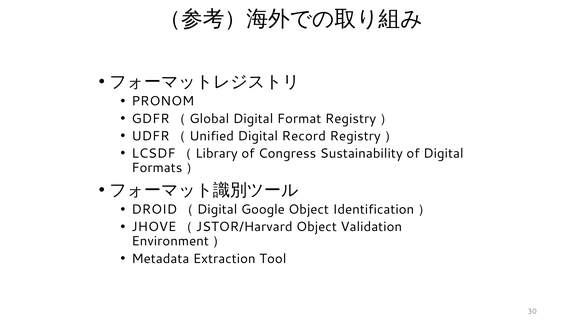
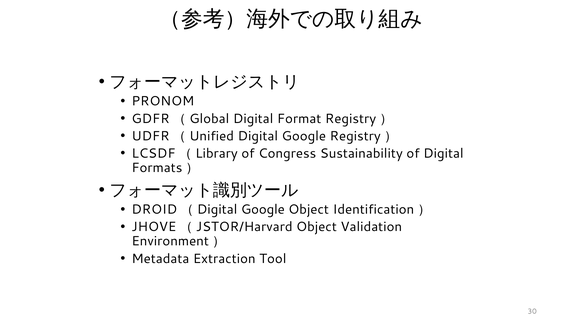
Digital Record: Record -> Google
